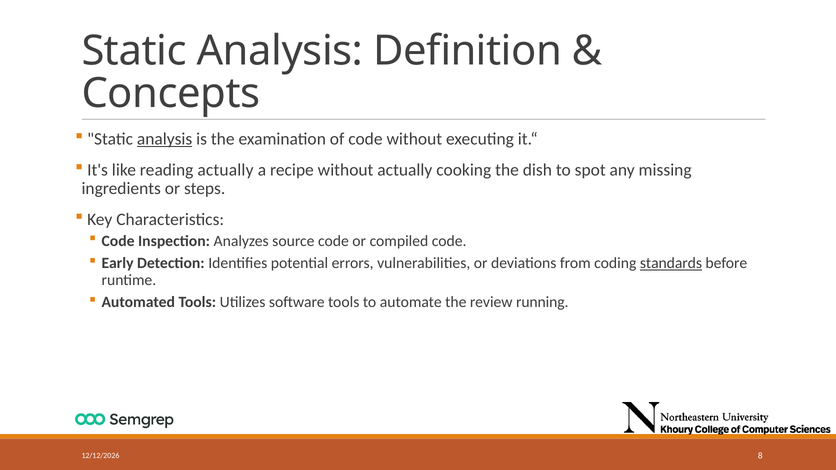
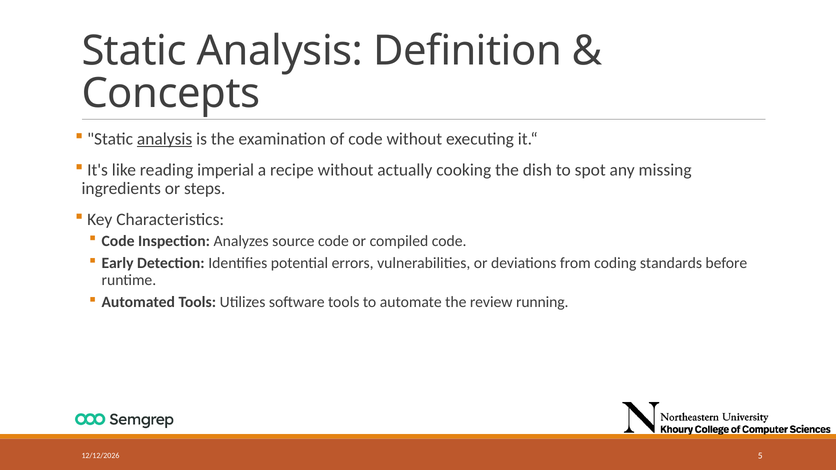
reading actually: actually -> imperial
standards underline: present -> none
8: 8 -> 5
